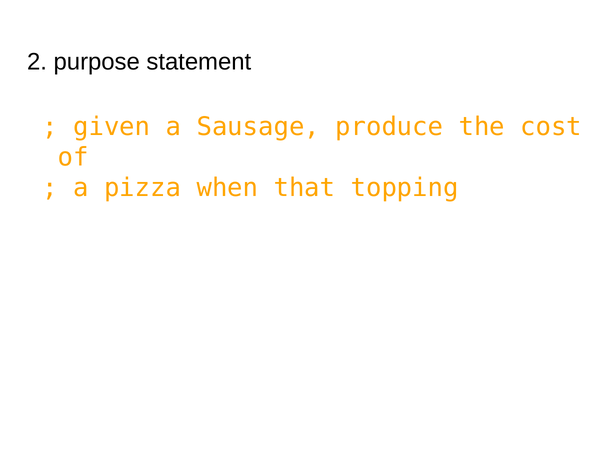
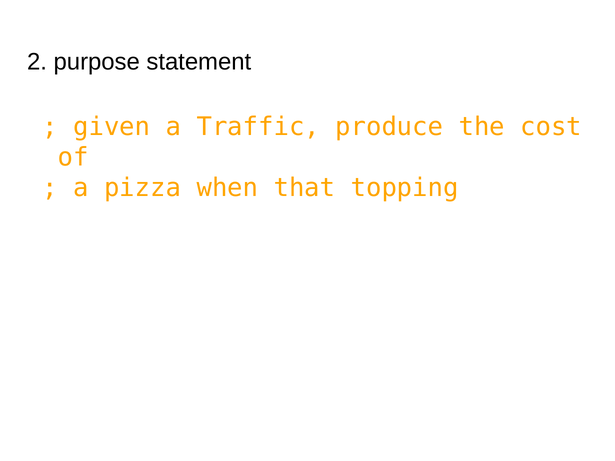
Sausage: Sausage -> Traffic
